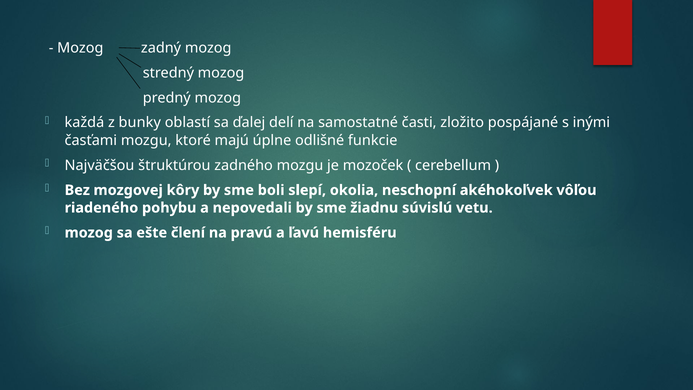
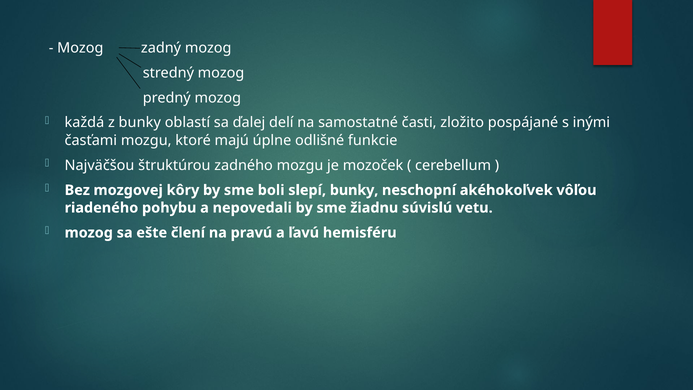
slepí okolia: okolia -> bunky
